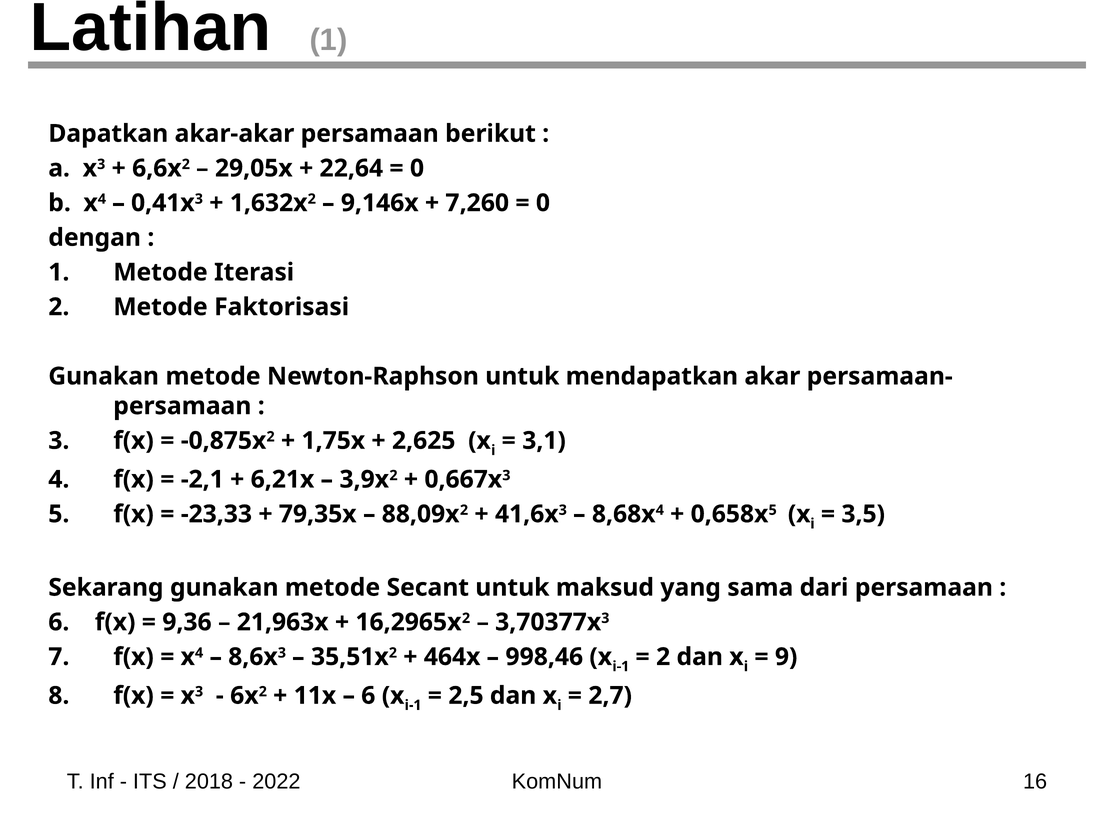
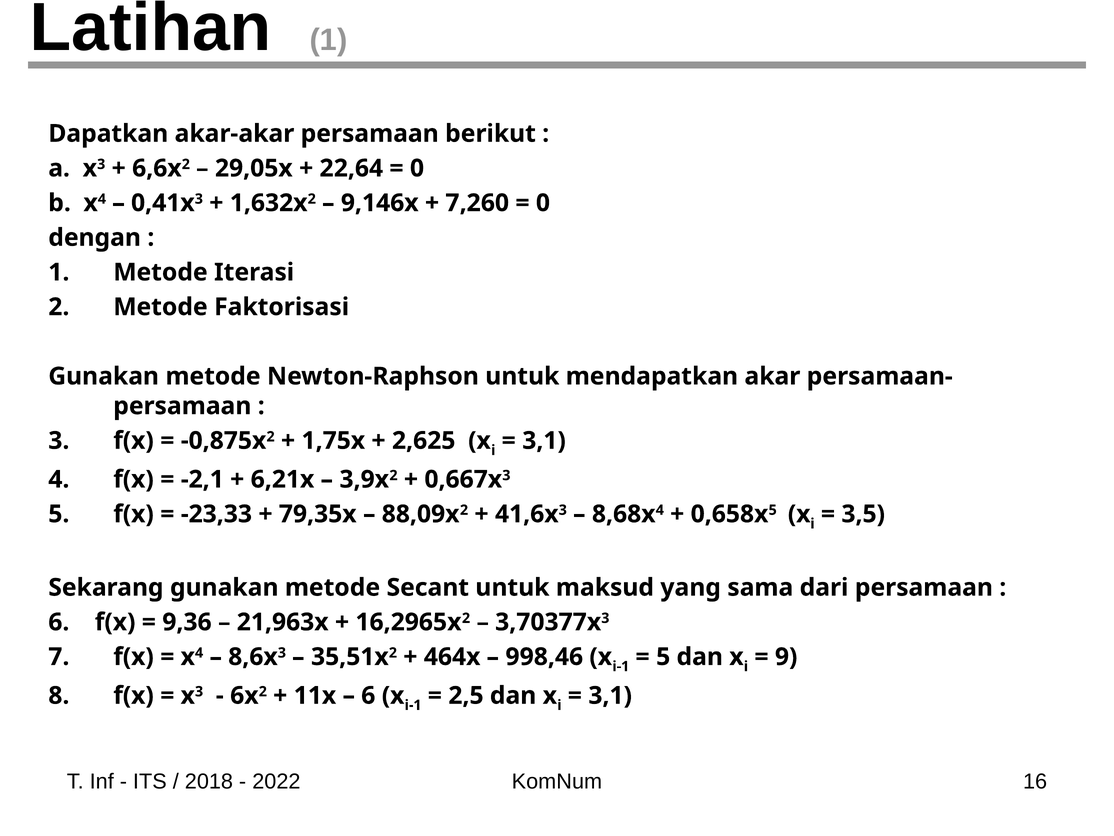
2 at (663, 656): 2 -> 5
2,7 at (610, 695): 2,7 -> 3,1
